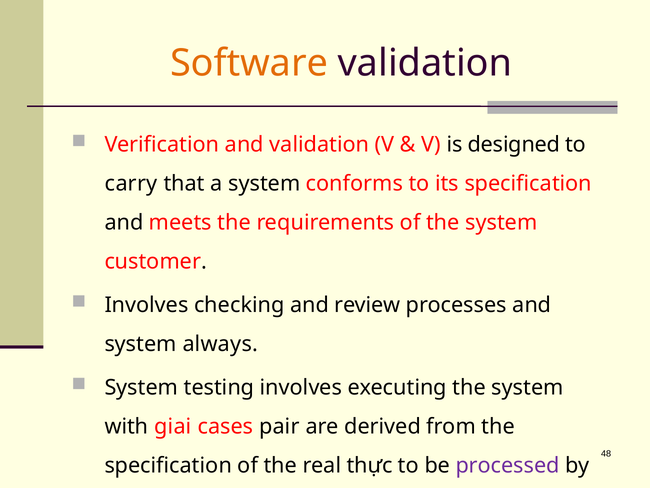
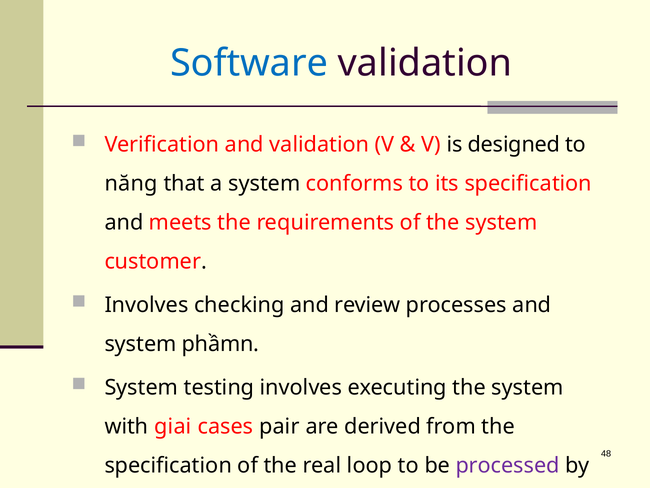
Software colour: orange -> blue
carry: carry -> năng
always: always -> phầmn
thực: thực -> loop
